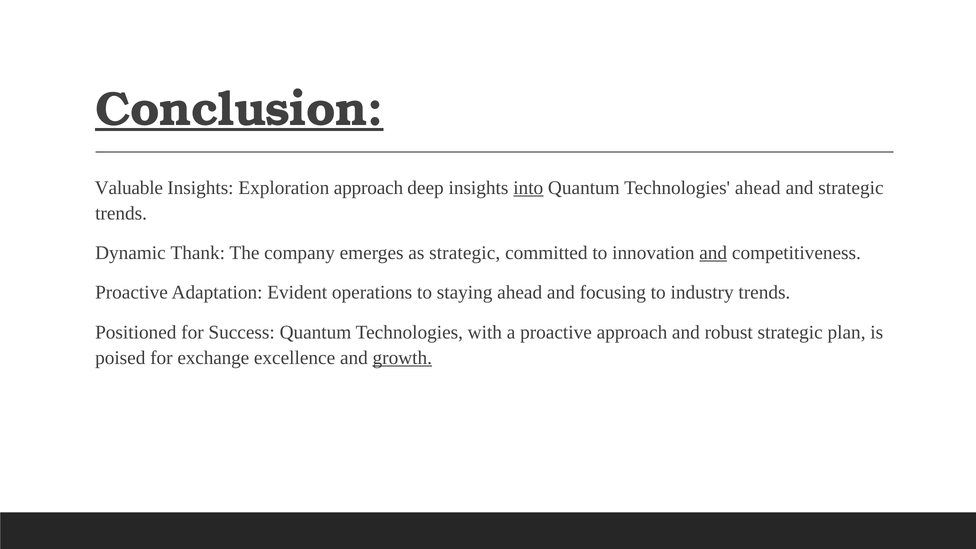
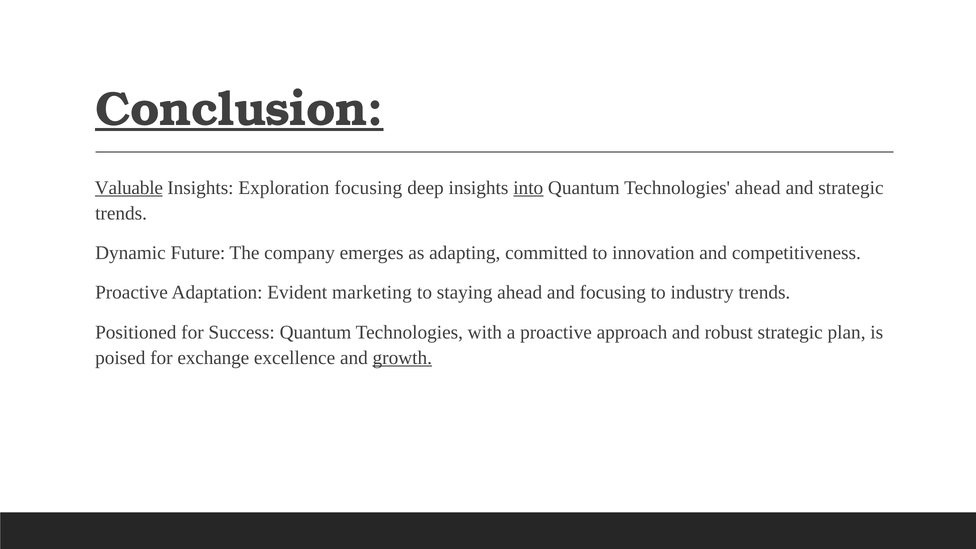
Valuable underline: none -> present
Exploration approach: approach -> focusing
Thank: Thank -> Future
as strategic: strategic -> adapting
and at (713, 253) underline: present -> none
operations: operations -> marketing
